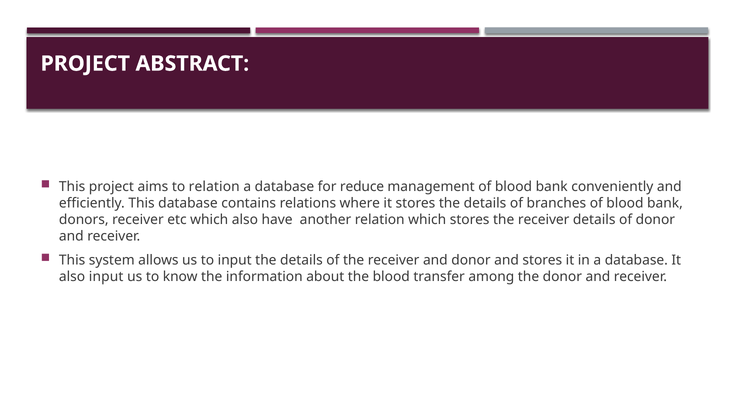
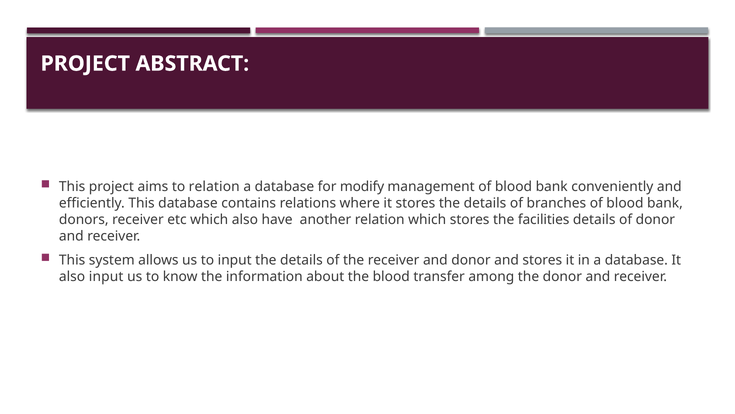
reduce: reduce -> modify
stores the receiver: receiver -> facilities
